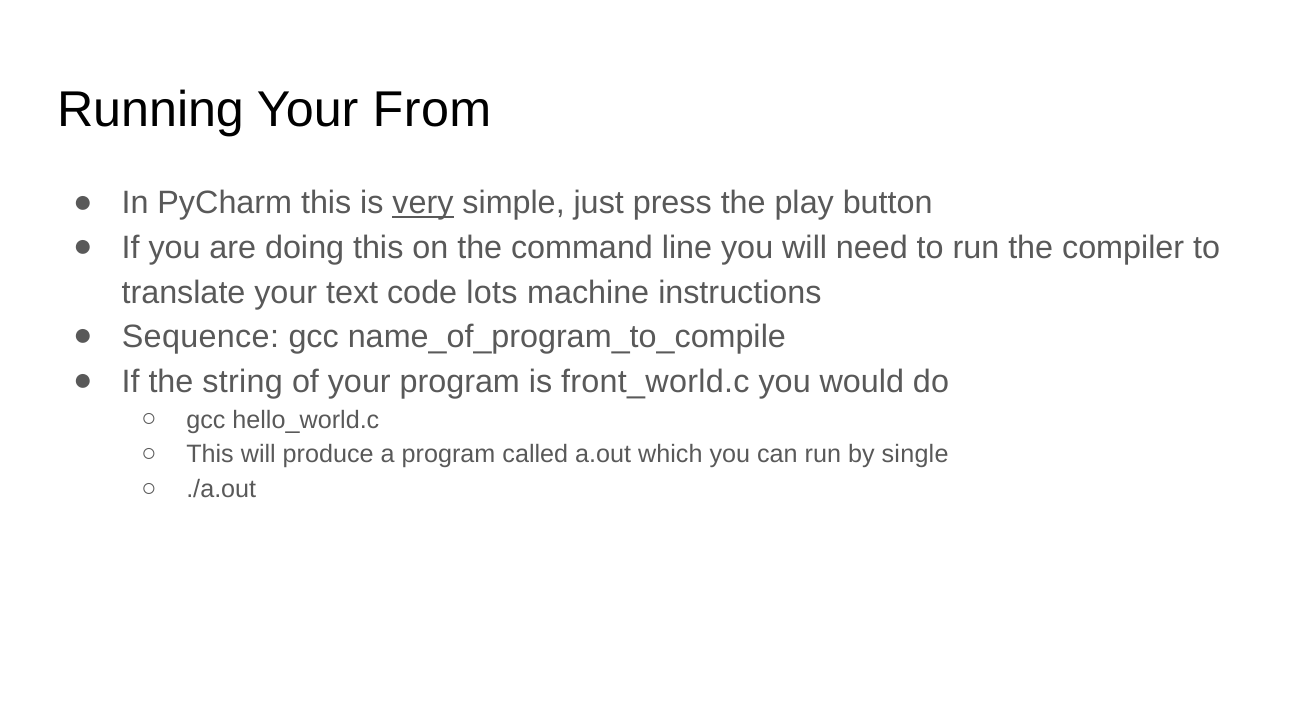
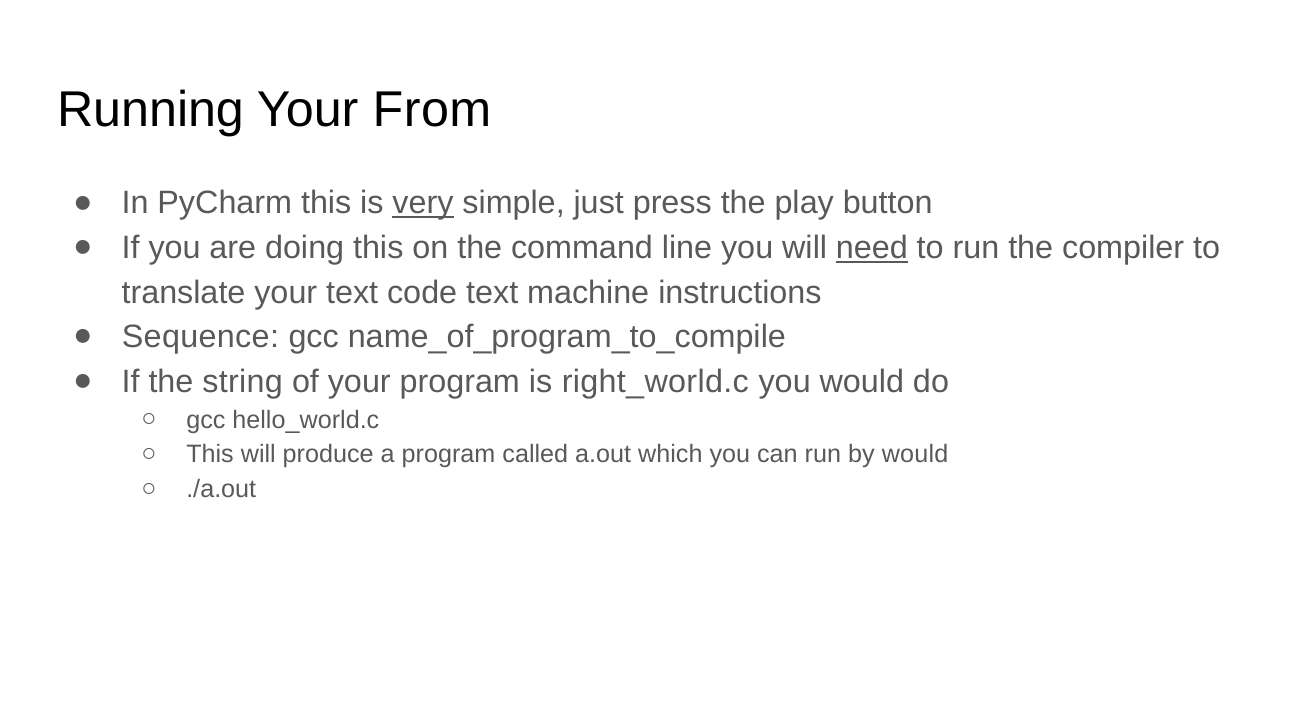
need underline: none -> present
code lots: lots -> text
front_world.c: front_world.c -> right_world.c
by single: single -> would
